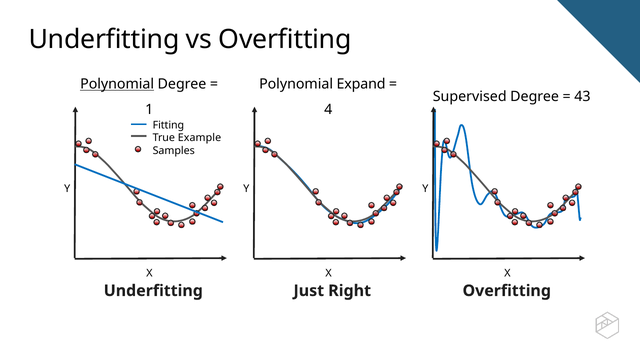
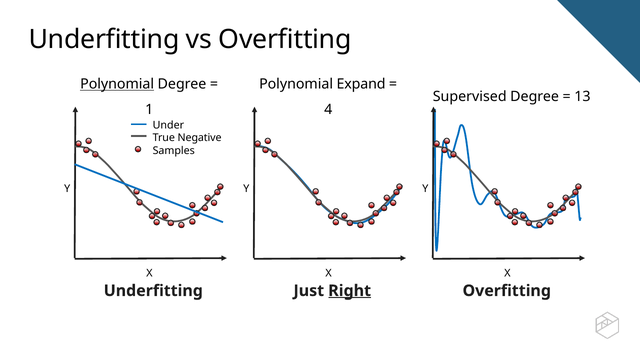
43: 43 -> 13
Fitting: Fitting -> Under
Example: Example -> Negative
Right underline: none -> present
